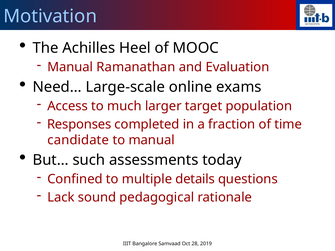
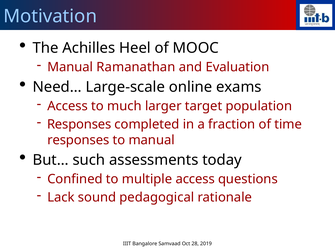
candidate at (78, 140): candidate -> responses
multiple details: details -> access
